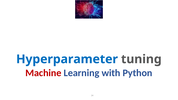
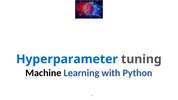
Machine colour: red -> black
